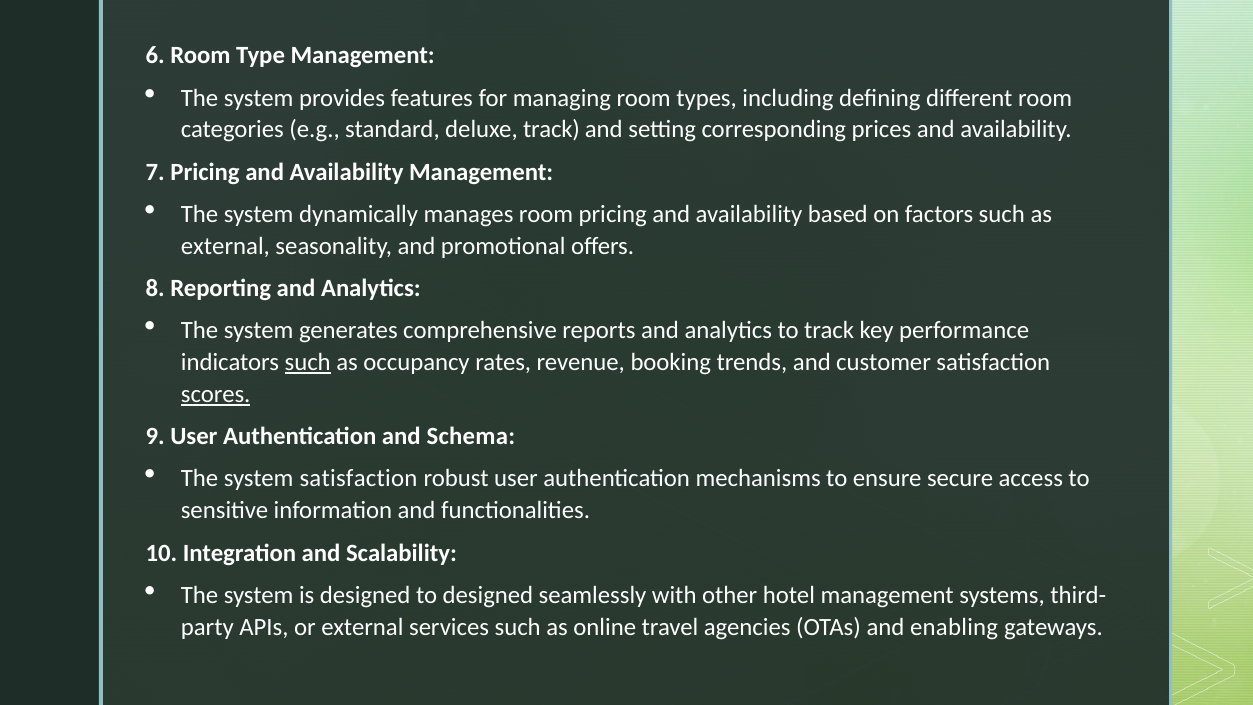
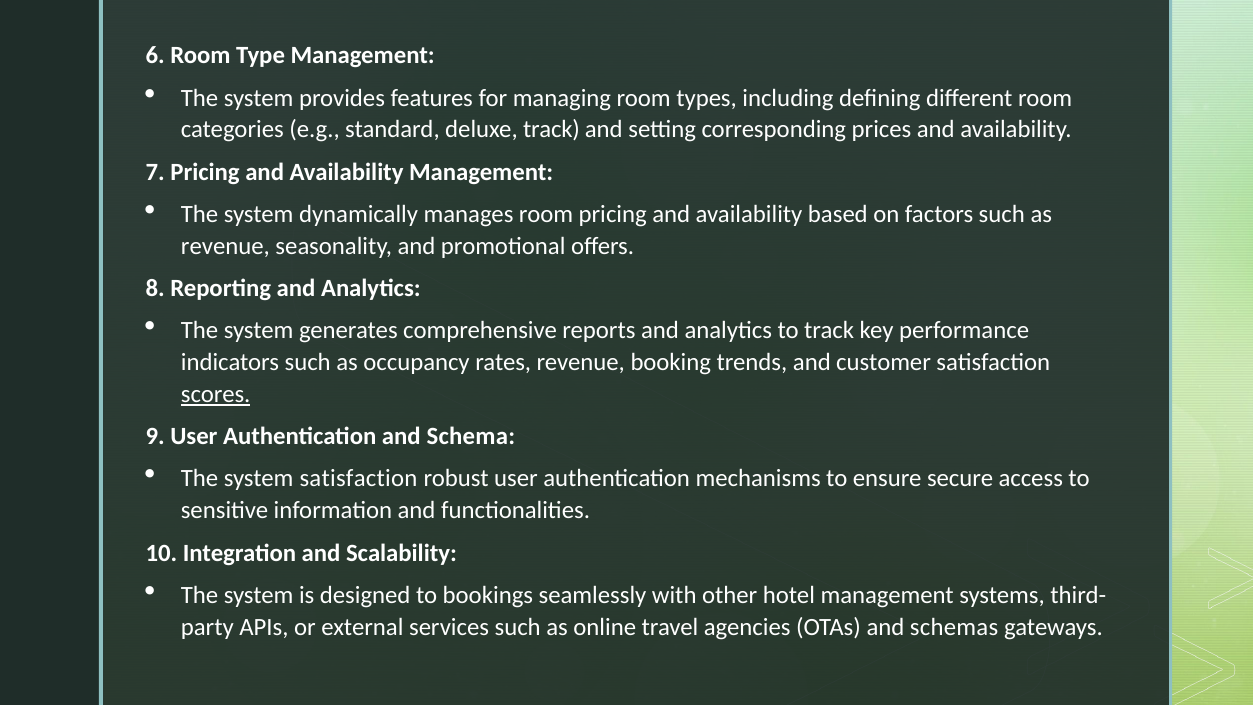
external at (225, 246): external -> revenue
such at (308, 362) underline: present -> none
to designed: designed -> bookings
enabling: enabling -> schemas
